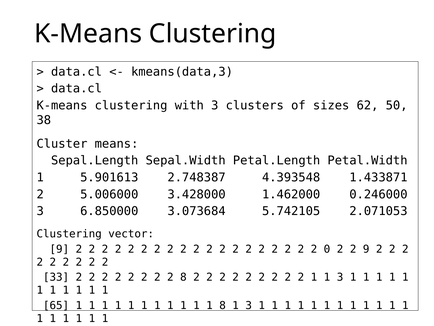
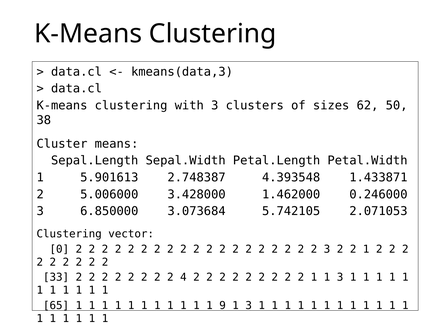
9 at (59, 249): 9 -> 0
2 0: 0 -> 3
9 at (366, 249): 9 -> 1
2 8: 8 -> 4
1 8: 8 -> 9
